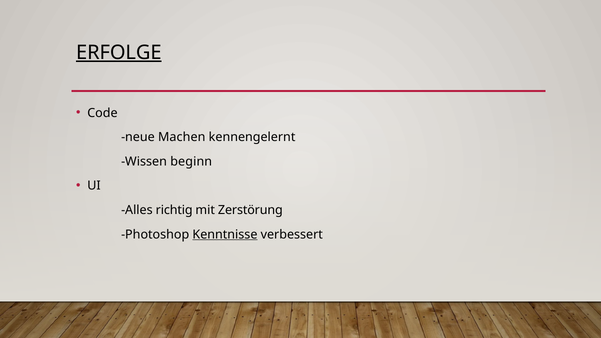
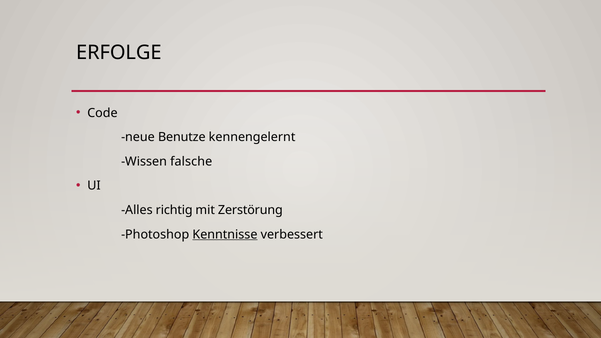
ERFOLGE underline: present -> none
Machen: Machen -> Benutze
beginn: beginn -> falsche
